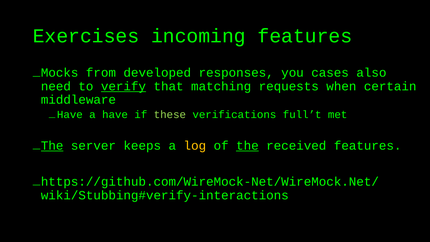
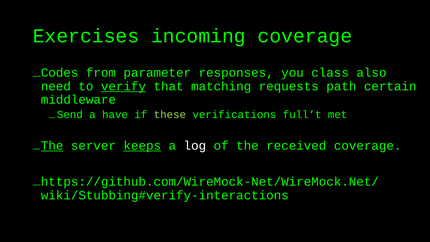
incoming features: features -> coverage
Mocks: Mocks -> Codes
developed: developed -> parameter
cases: cases -> class
when: when -> path
Have at (70, 115): Have -> Send
keeps underline: none -> present
log colour: yellow -> white
the at (247, 146) underline: present -> none
received features: features -> coverage
